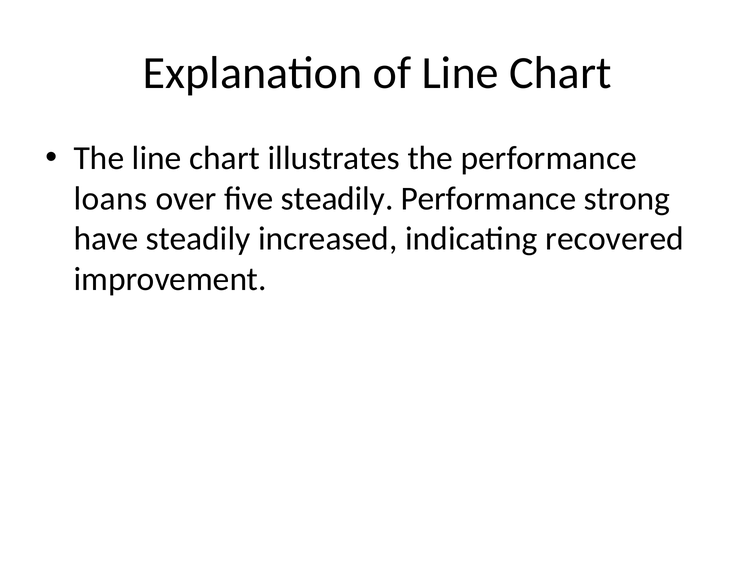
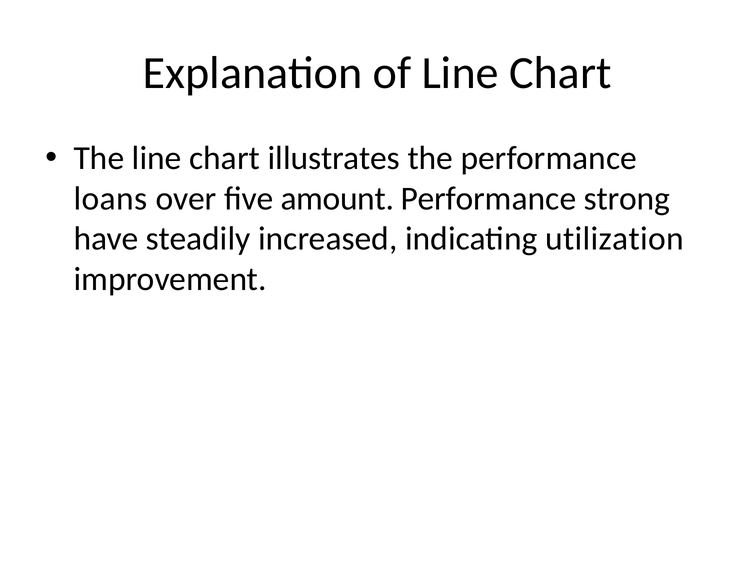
five steadily: steadily -> amount
recovered: recovered -> utilization
